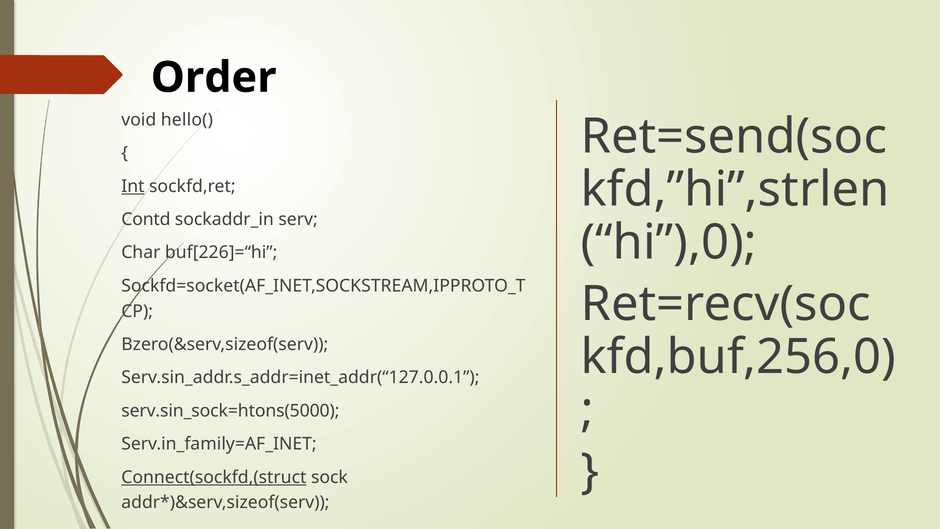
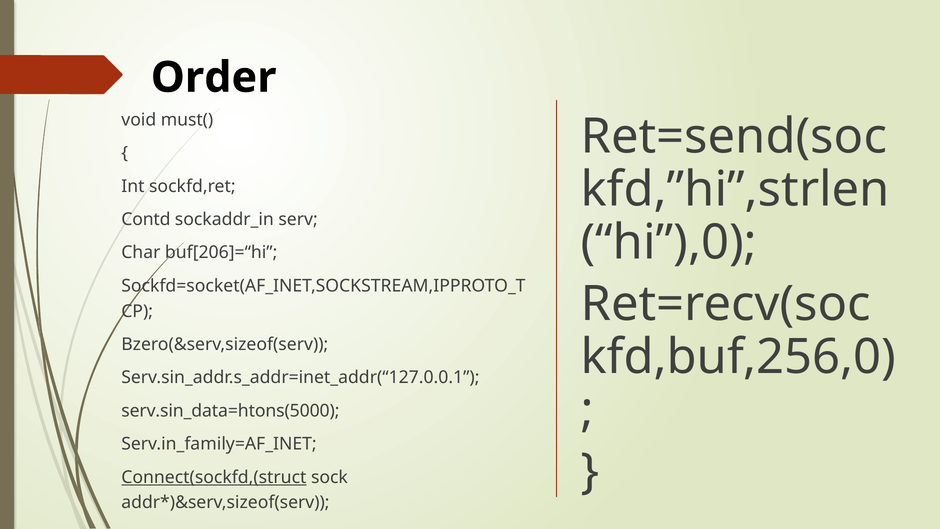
hello(: hello( -> must(
Int underline: present -> none
buf[226]=“hi: buf[226]=“hi -> buf[206]=“hi
serv.sin_sock=htons(5000: serv.sin_sock=htons(5000 -> serv.sin_data=htons(5000
